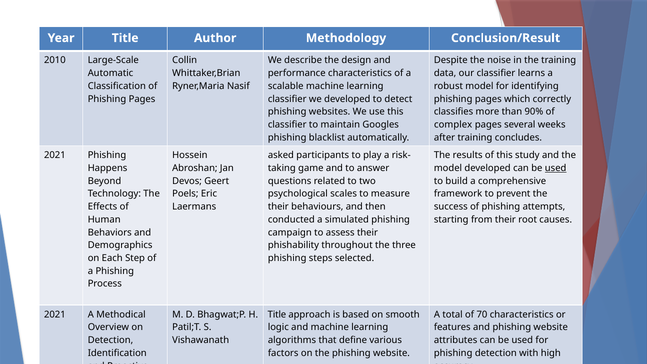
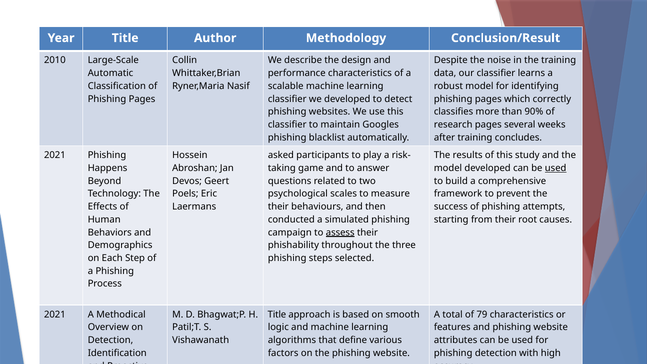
complex: complex -> research
assess underline: none -> present
70: 70 -> 79
